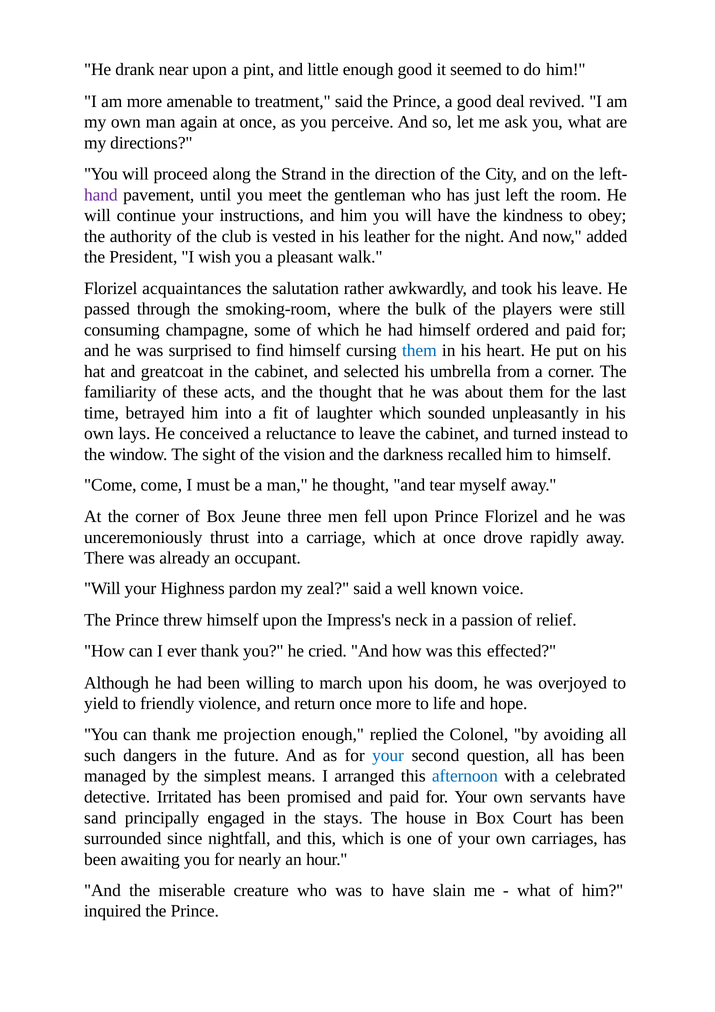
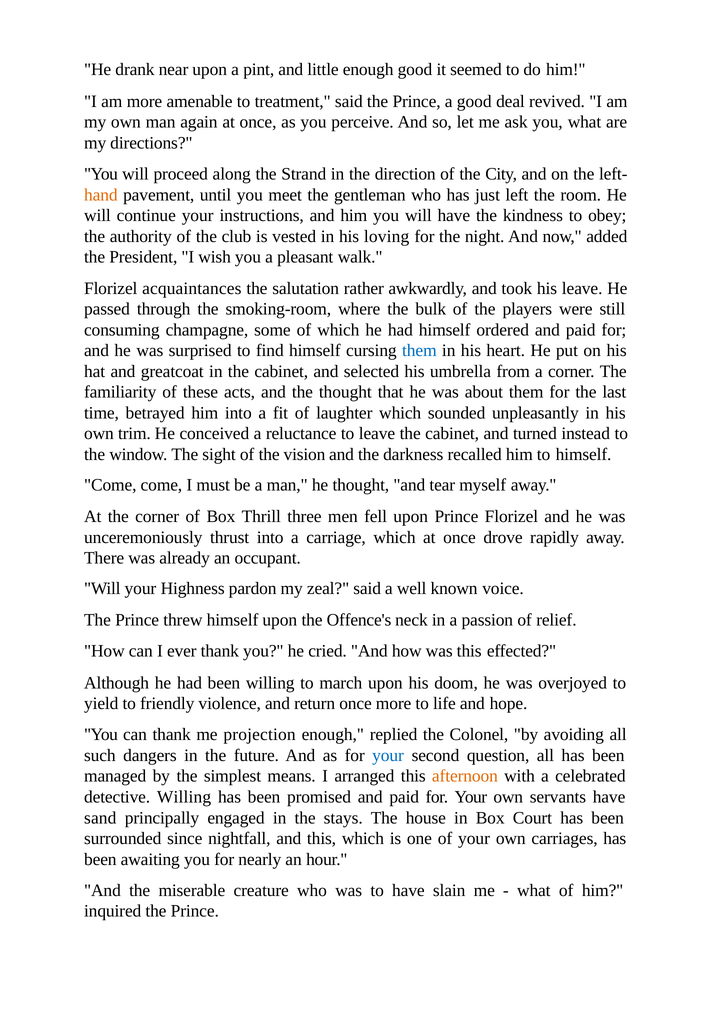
hand colour: purple -> orange
leather: leather -> loving
lays: lays -> trim
Jeune: Jeune -> Thrill
Impress's: Impress's -> Offence's
afternoon colour: blue -> orange
detective Irritated: Irritated -> Willing
